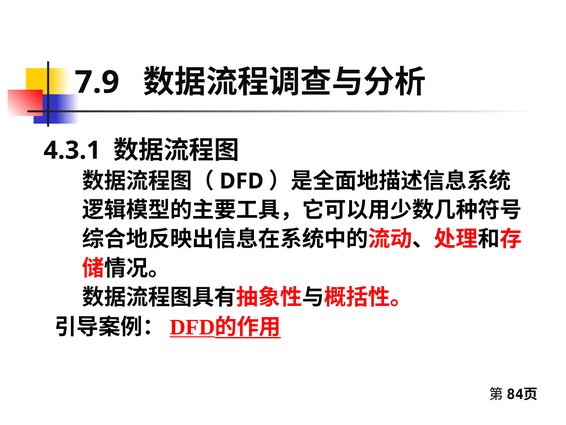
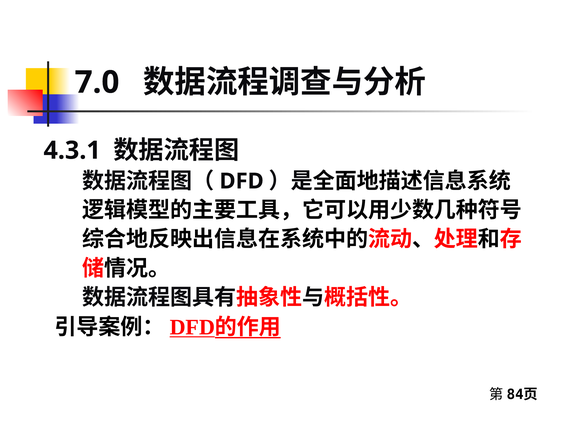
7.9: 7.9 -> 7.0
